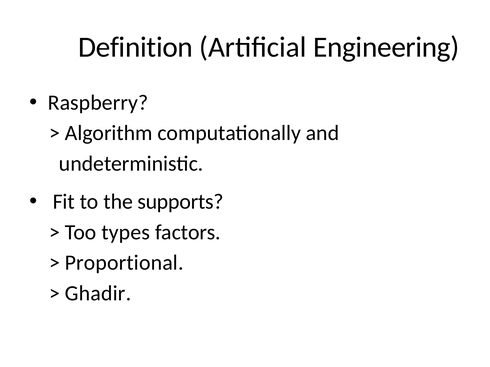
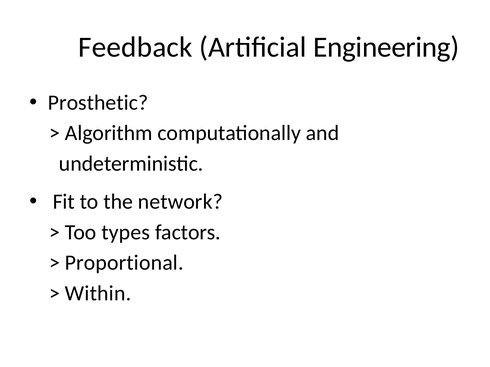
Definition: Definition -> Feedback
Raspberry: Raspberry -> Prosthetic
supports: supports -> network
Ghadir: Ghadir -> Within
